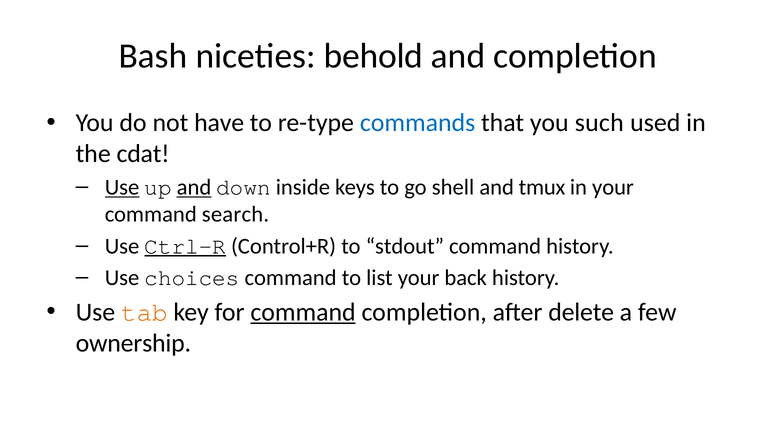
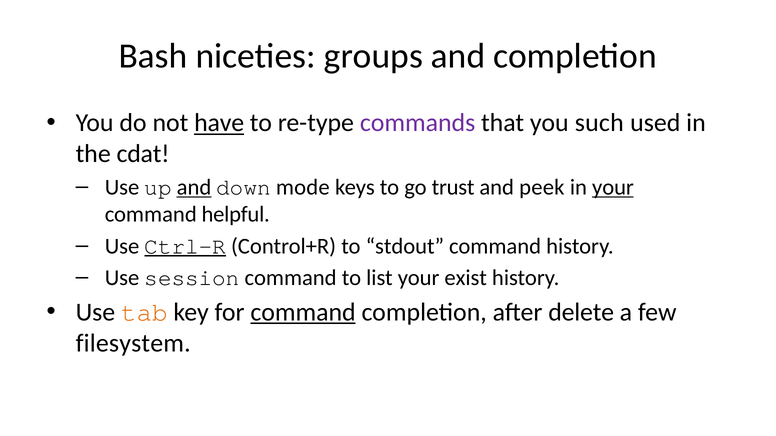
behold: behold -> groups
have underline: none -> present
commands colour: blue -> purple
Use at (122, 188) underline: present -> none
inside: inside -> mode
shell: shell -> trust
tmux: tmux -> peek
your at (613, 188) underline: none -> present
search: search -> helpful
choices: choices -> session
back: back -> exist
ownership: ownership -> filesystem
